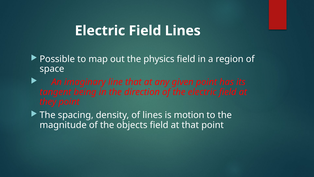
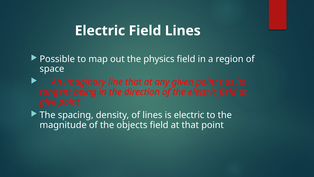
they: they -> give
is motion: motion -> electric
